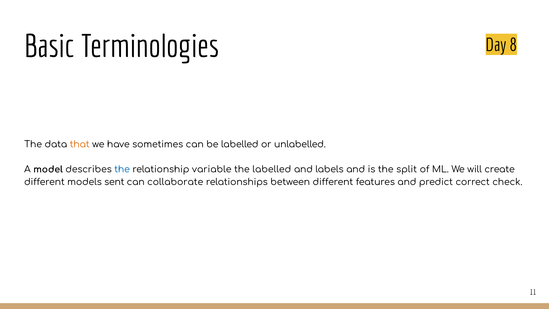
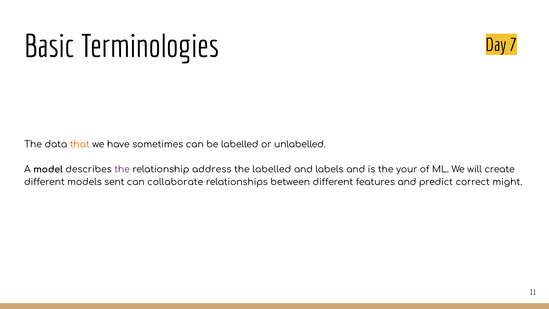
8: 8 -> 7
the at (122, 169) colour: blue -> purple
variable: variable -> address
split: split -> your
check: check -> might
